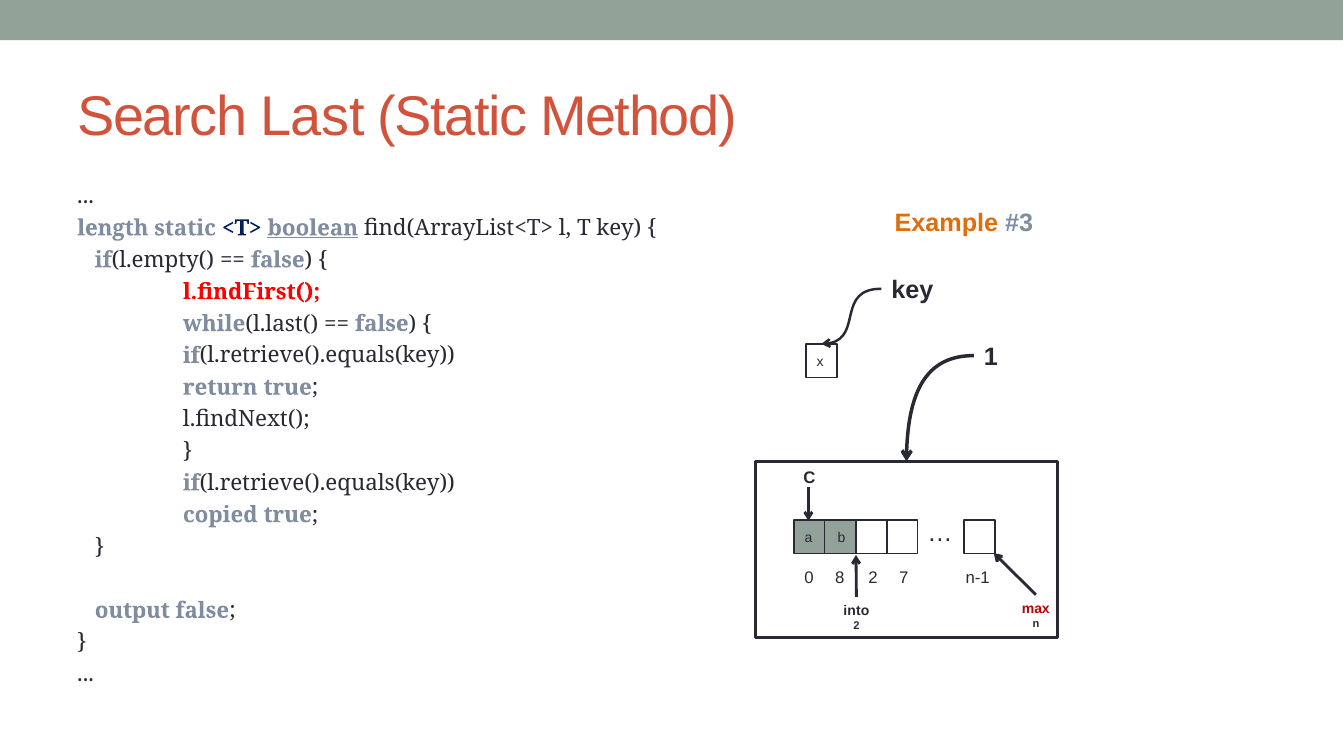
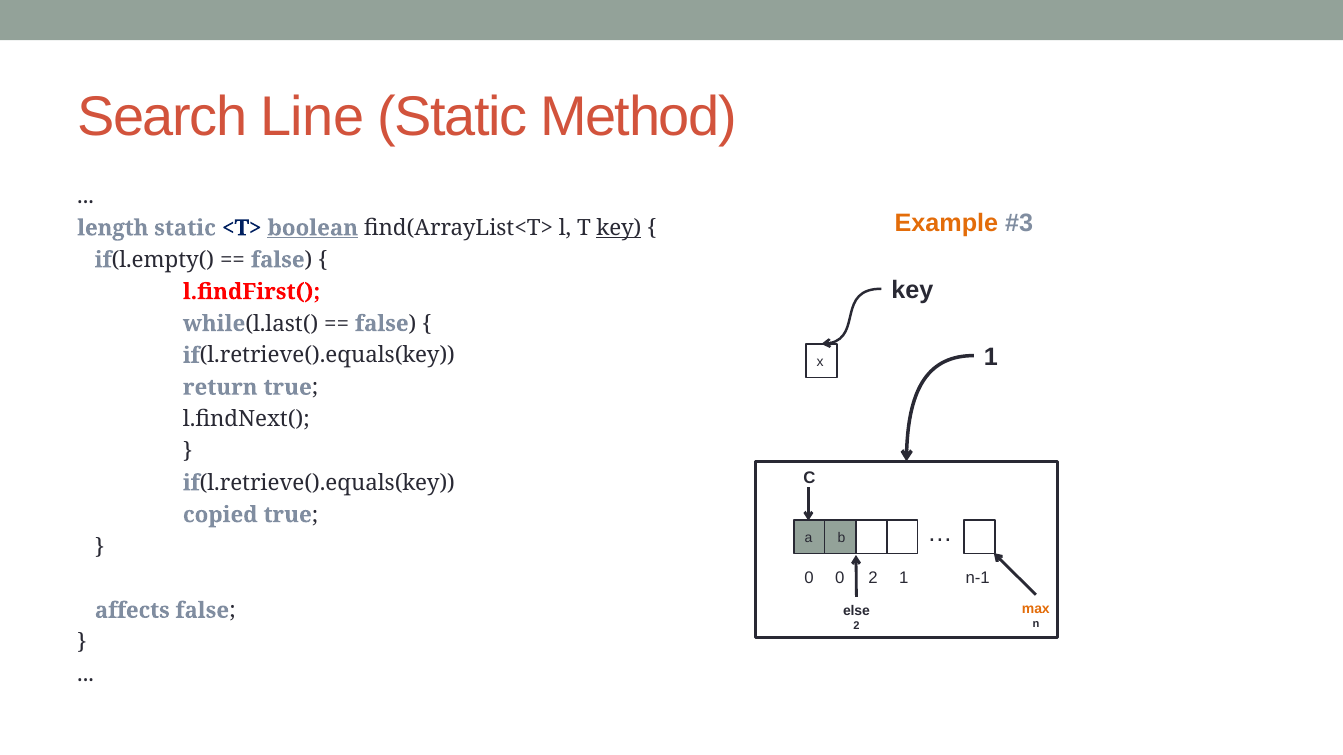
Last: Last -> Line
key at (619, 228) underline: none -> present
0 8: 8 -> 0
2 7: 7 -> 1
max colour: red -> orange
output: output -> affects
into: into -> else
